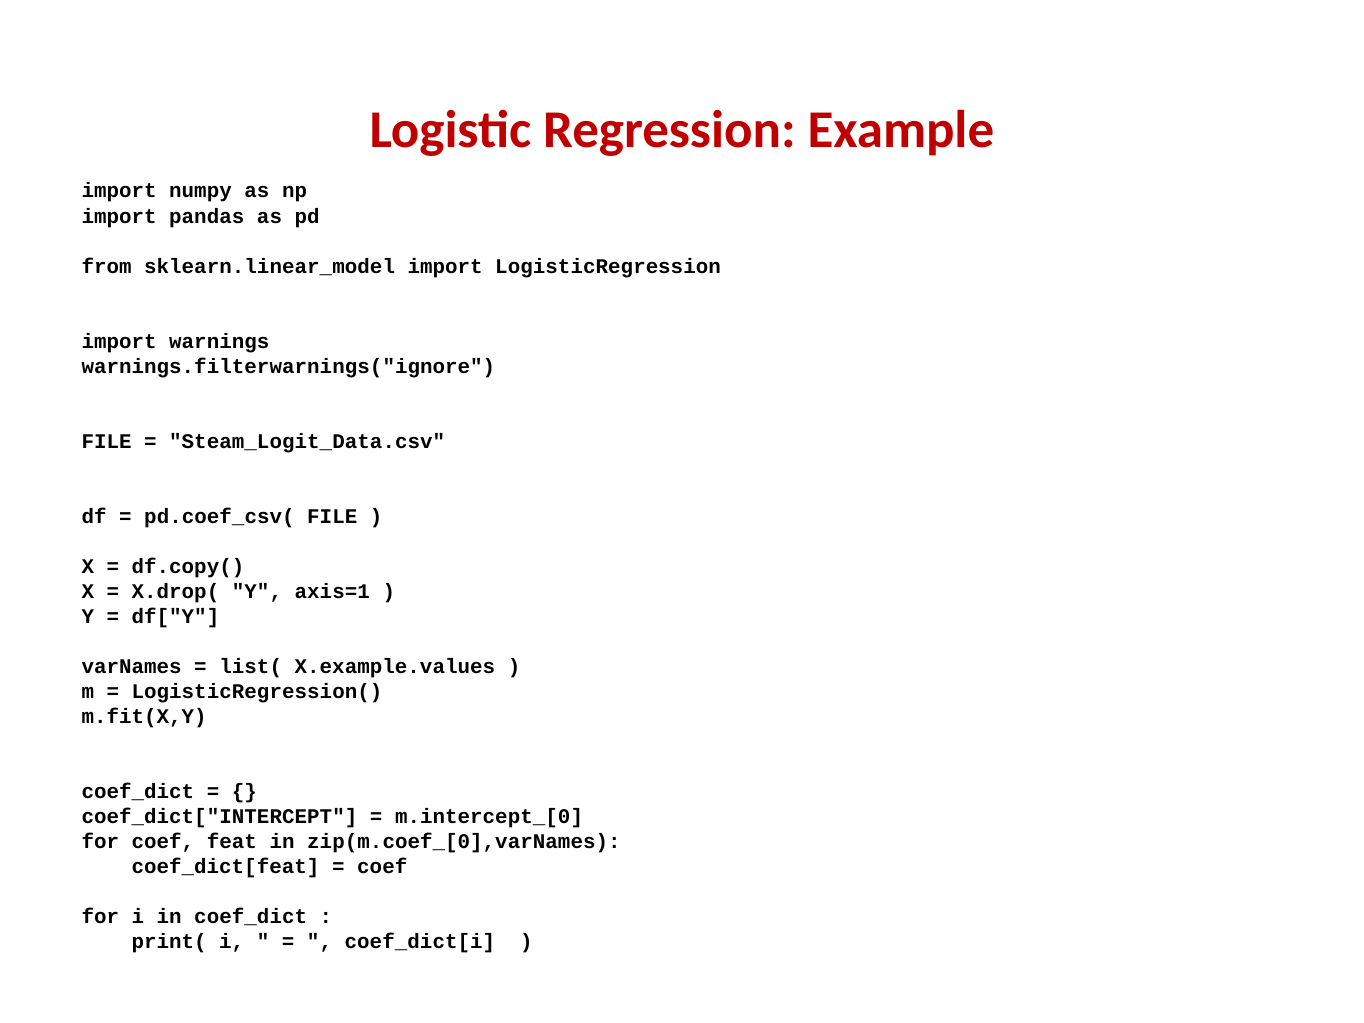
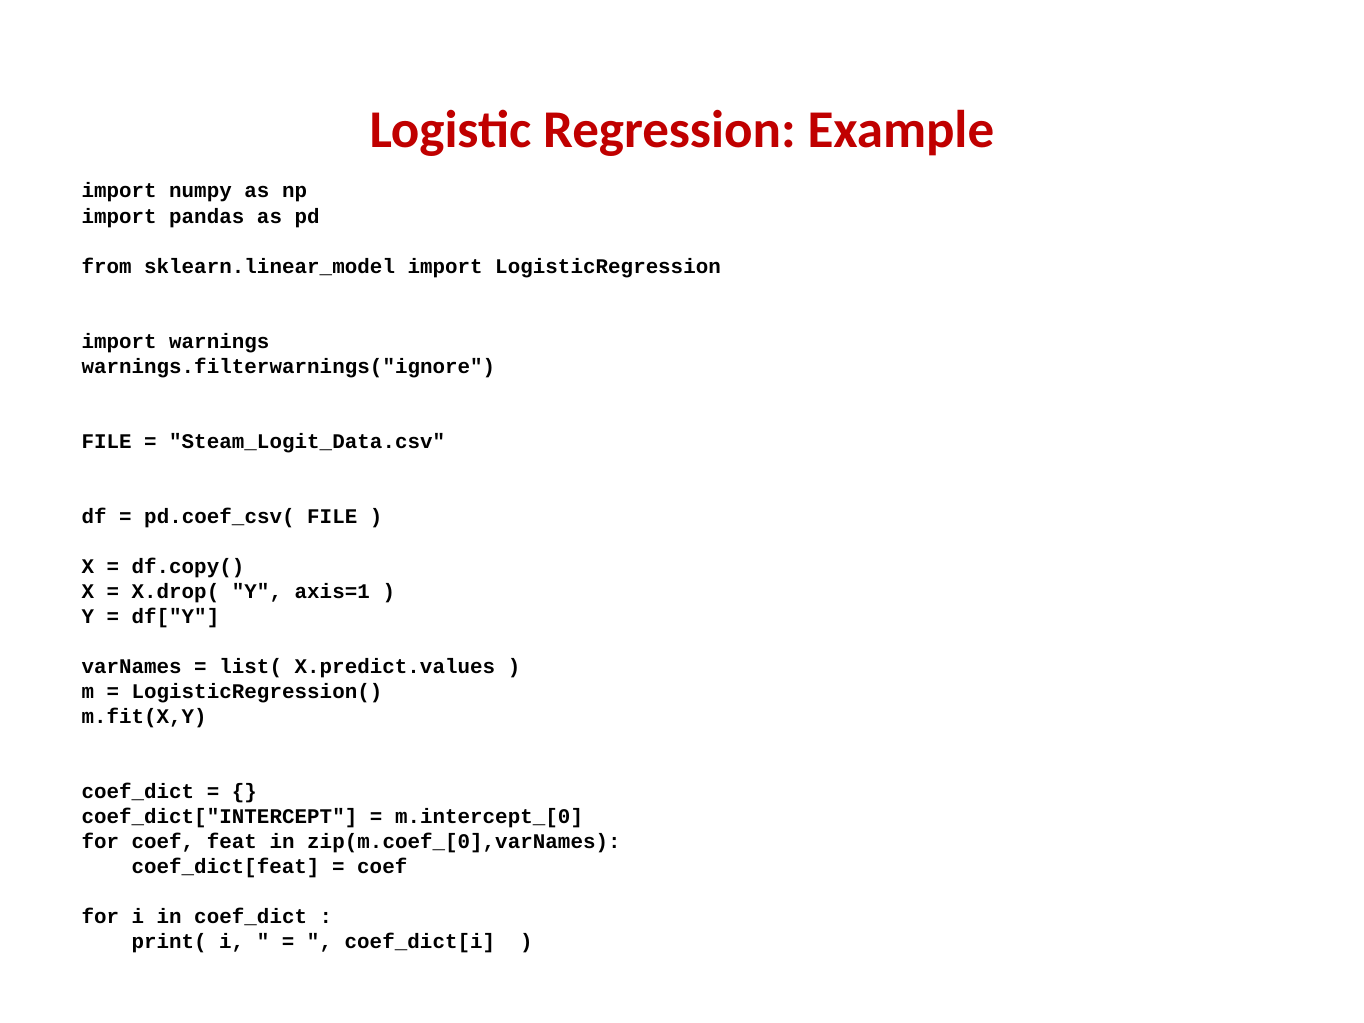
X.example.values: X.example.values -> X.predict.values
